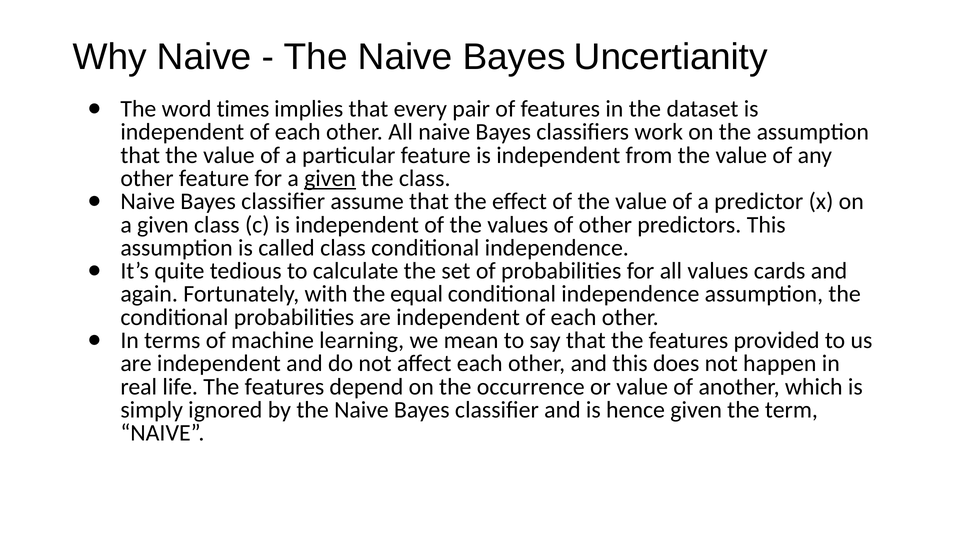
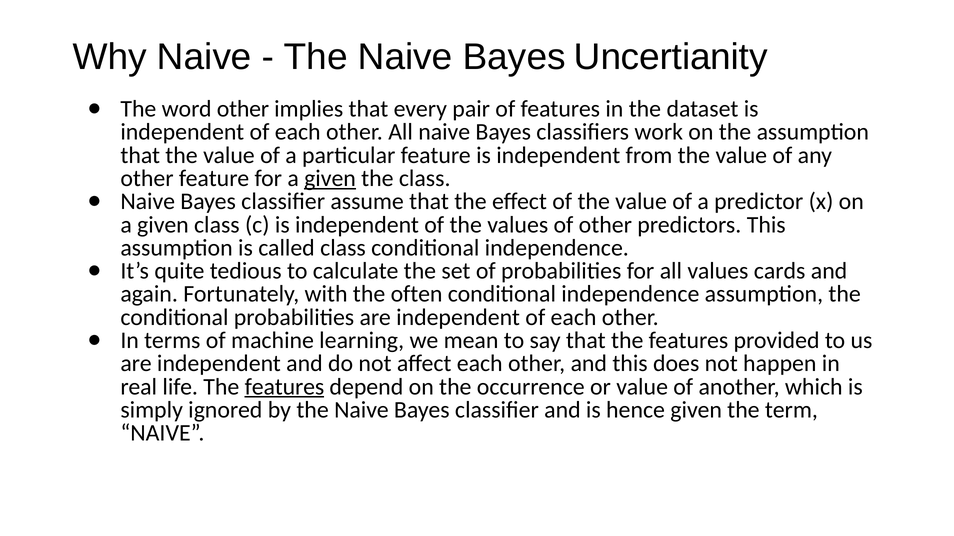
word times: times -> other
equal: equal -> often
features at (284, 387) underline: none -> present
